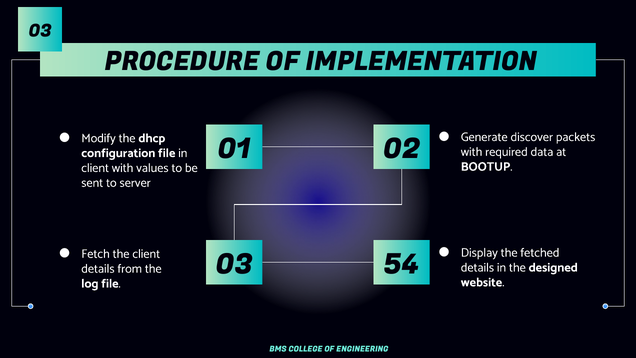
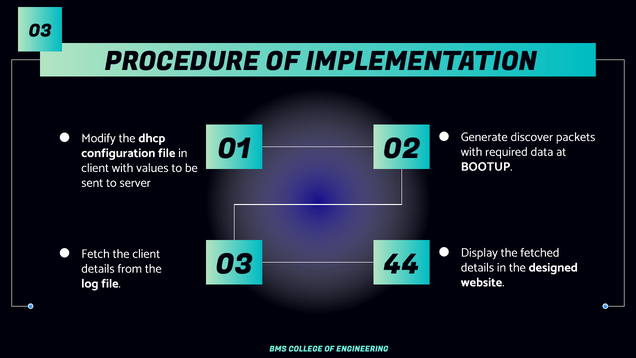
54: 54 -> 44
